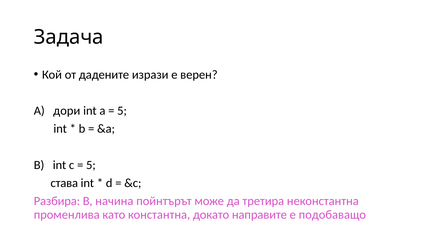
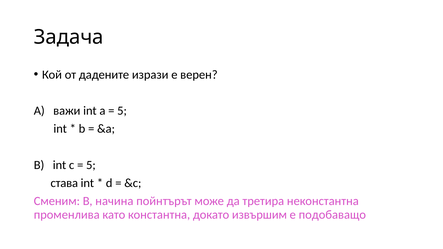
дори: дори -> важи
Разбира: Разбира -> Сменим
направите: направите -> извършим
